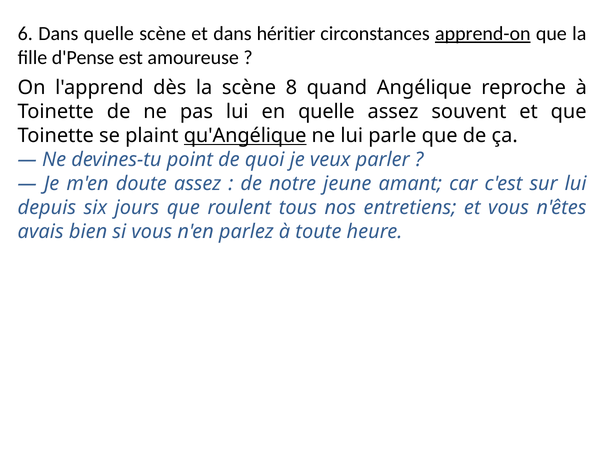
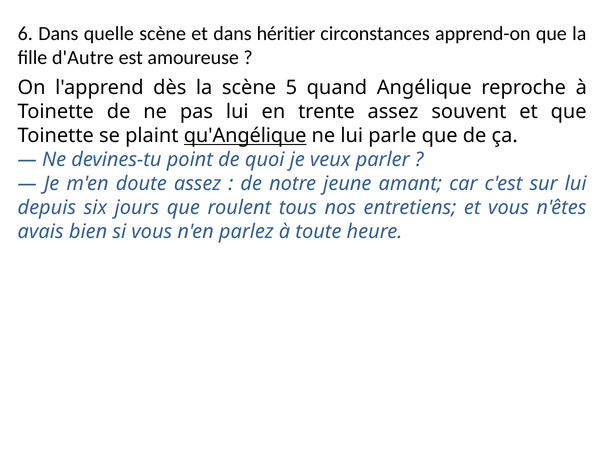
apprend-on underline: present -> none
d'Pense: d'Pense -> d'Autre
8: 8 -> 5
en quelle: quelle -> trente
